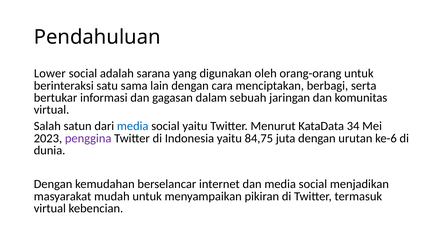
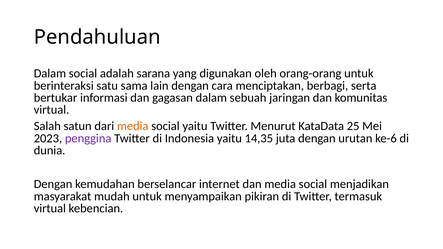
Lower at (50, 74): Lower -> Dalam
media at (133, 126) colour: blue -> orange
34: 34 -> 25
84,75: 84,75 -> 14,35
